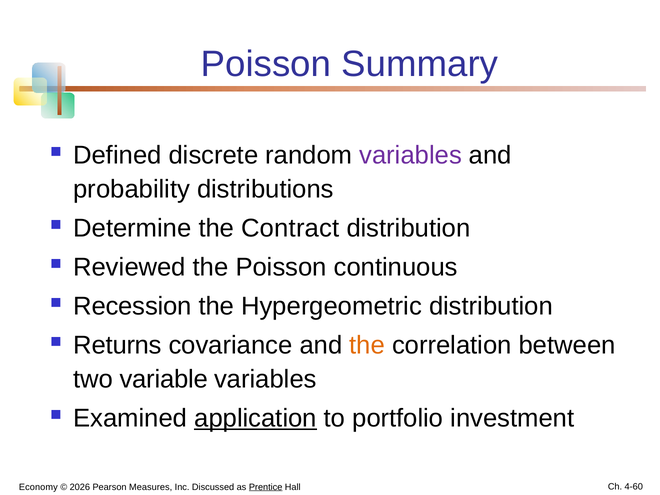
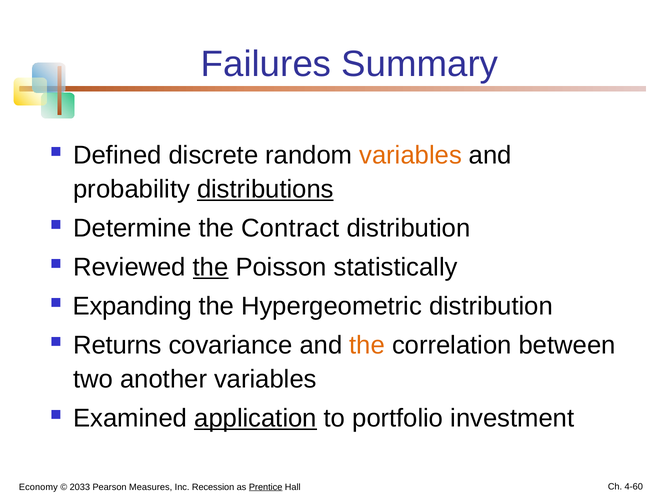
Poisson at (266, 64): Poisson -> Failures
variables at (411, 155) colour: purple -> orange
distributions underline: none -> present
the at (211, 267) underline: none -> present
continuous: continuous -> statistically
Recession: Recession -> Expanding
variable: variable -> another
2026: 2026 -> 2033
Discussed: Discussed -> Recession
